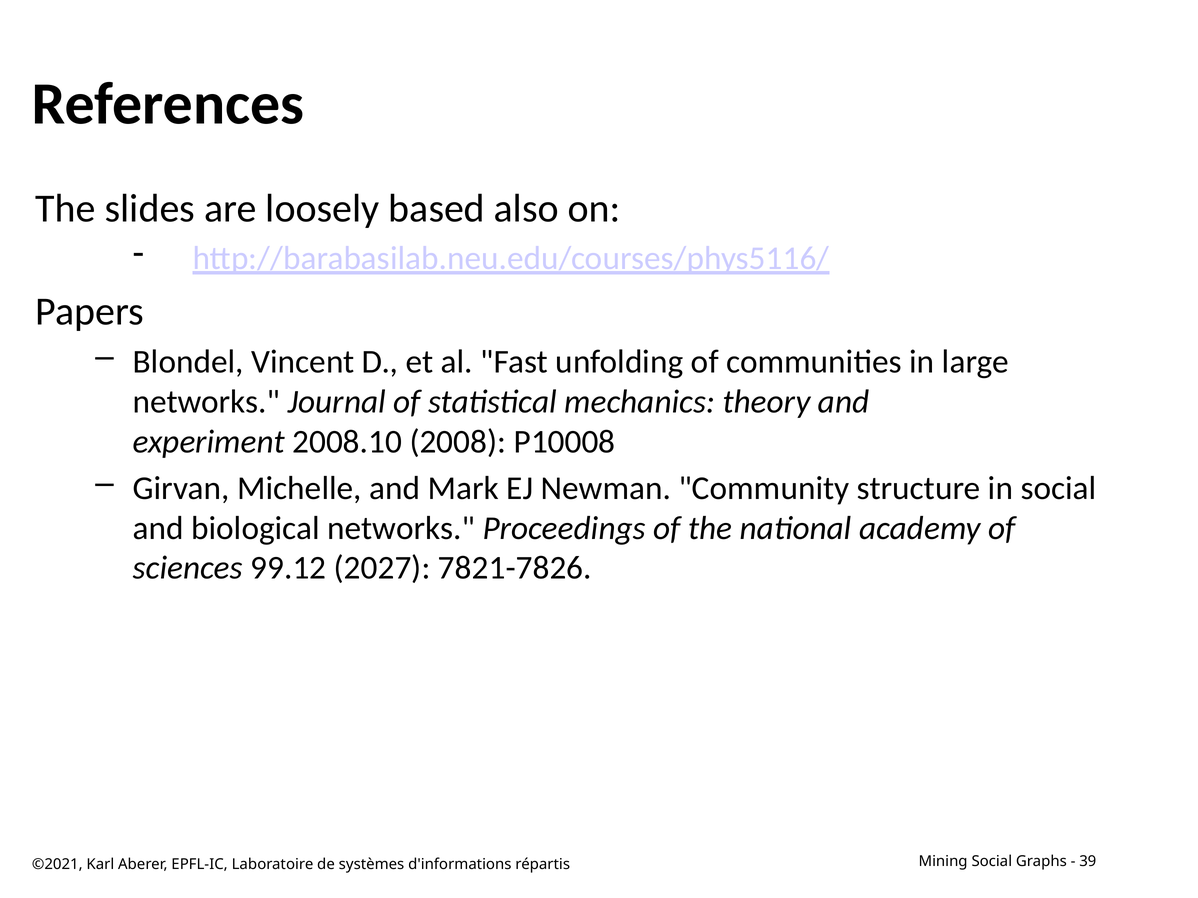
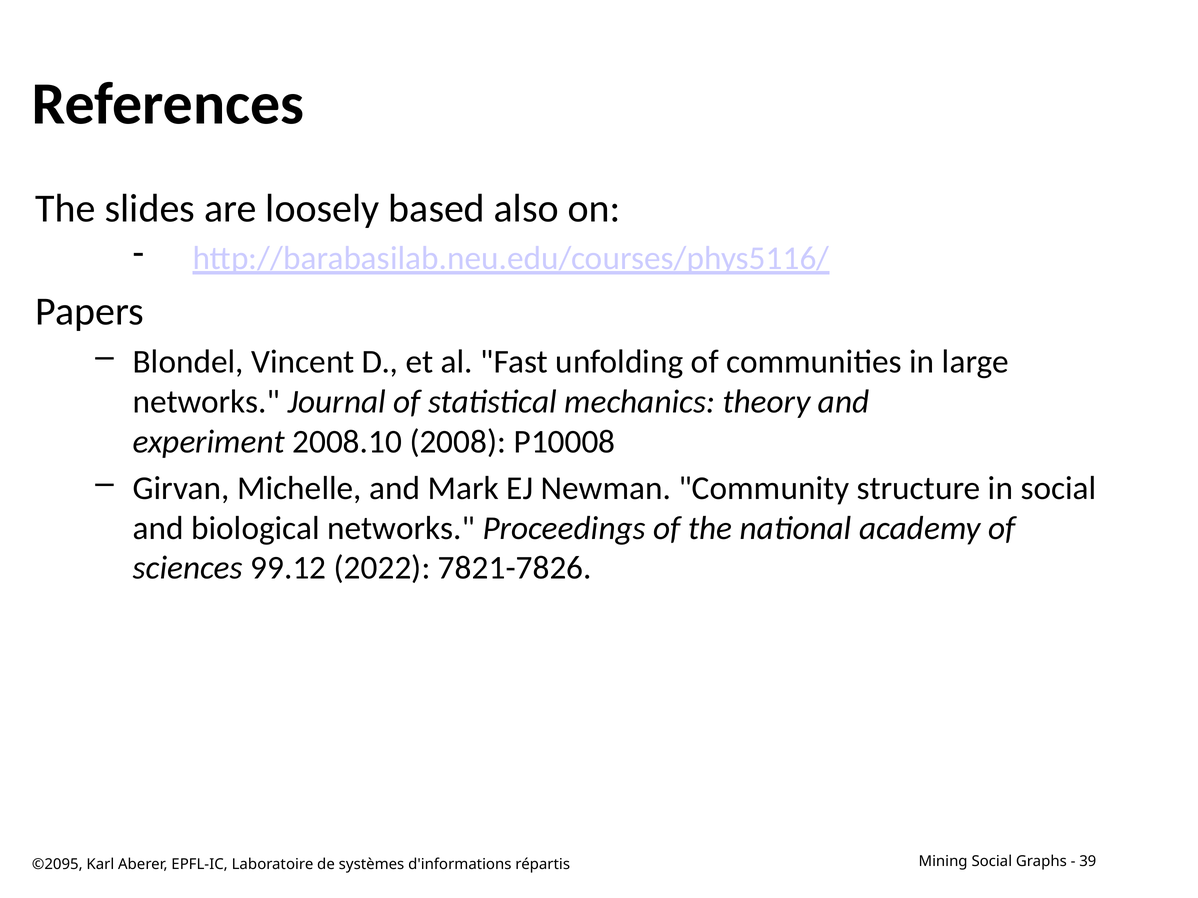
2027: 2027 -> 2022
©2021: ©2021 -> ©2095
